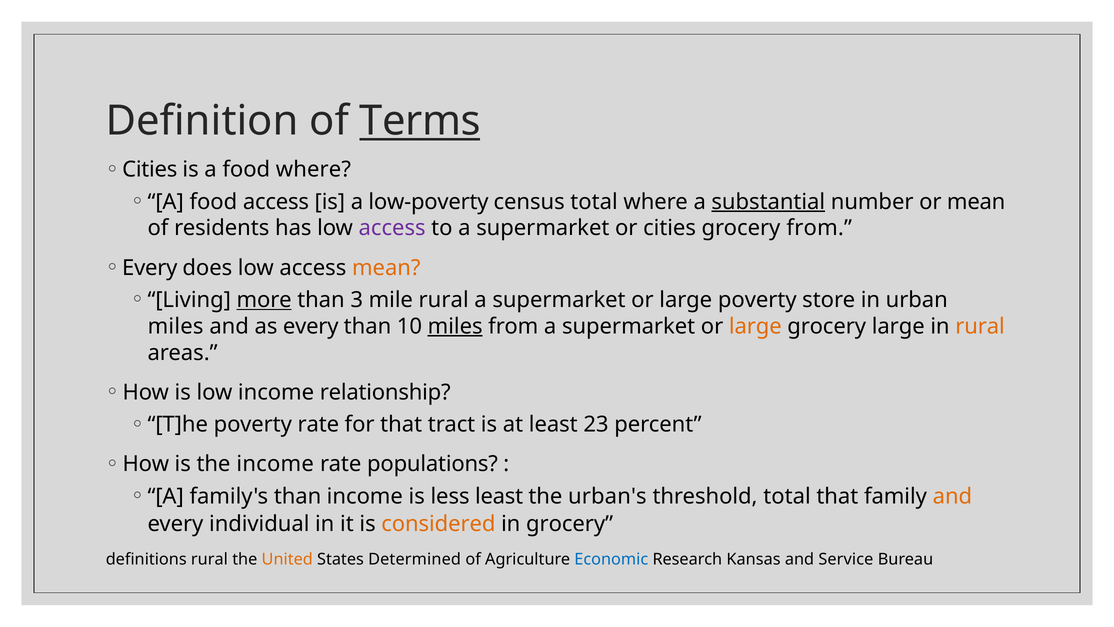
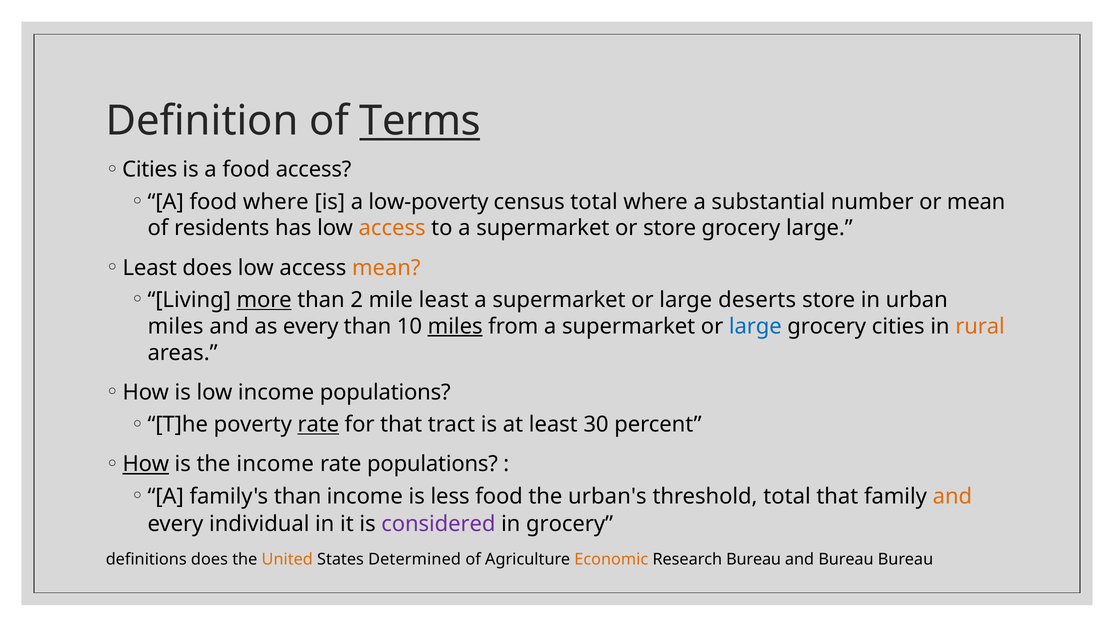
food where: where -> access
food access: access -> where
substantial underline: present -> none
access at (392, 228) colour: purple -> orange
or cities: cities -> store
grocery from: from -> large
Every at (150, 268): Every -> Least
3: 3 -> 2
mile rural: rural -> least
large poverty: poverty -> deserts
large at (755, 326) colour: orange -> blue
grocery large: large -> cities
income relationship: relationship -> populations
rate at (318, 424) underline: none -> present
23: 23 -> 30
How at (146, 464) underline: none -> present
less least: least -> food
considered colour: orange -> purple
definitions rural: rural -> does
Economic colour: blue -> orange
Research Kansas: Kansas -> Bureau
and Service: Service -> Bureau
